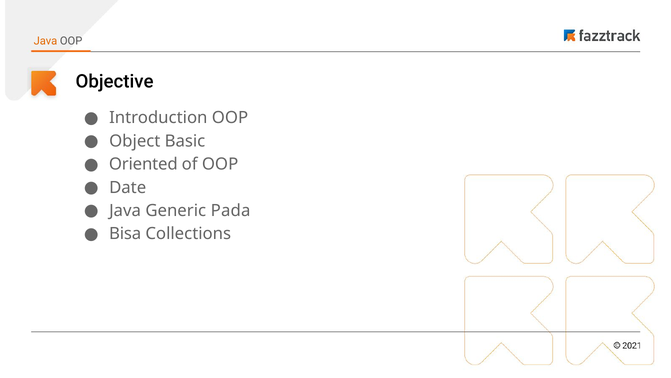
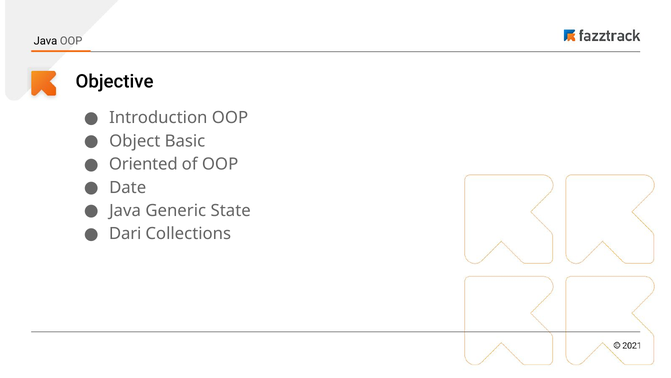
Java at (45, 41) colour: orange -> black
Pada: Pada -> State
Bisa: Bisa -> Dari
